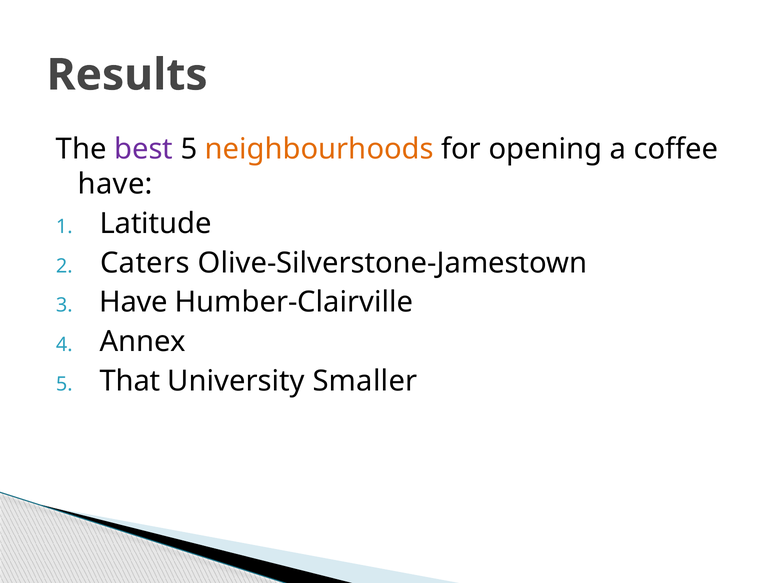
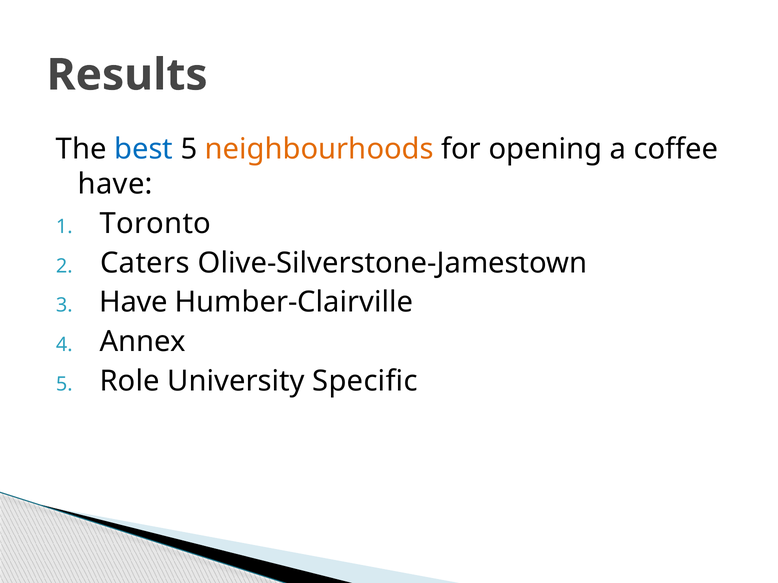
best colour: purple -> blue
Latitude: Latitude -> Toronto
That: That -> Role
Smaller: Smaller -> Specific
